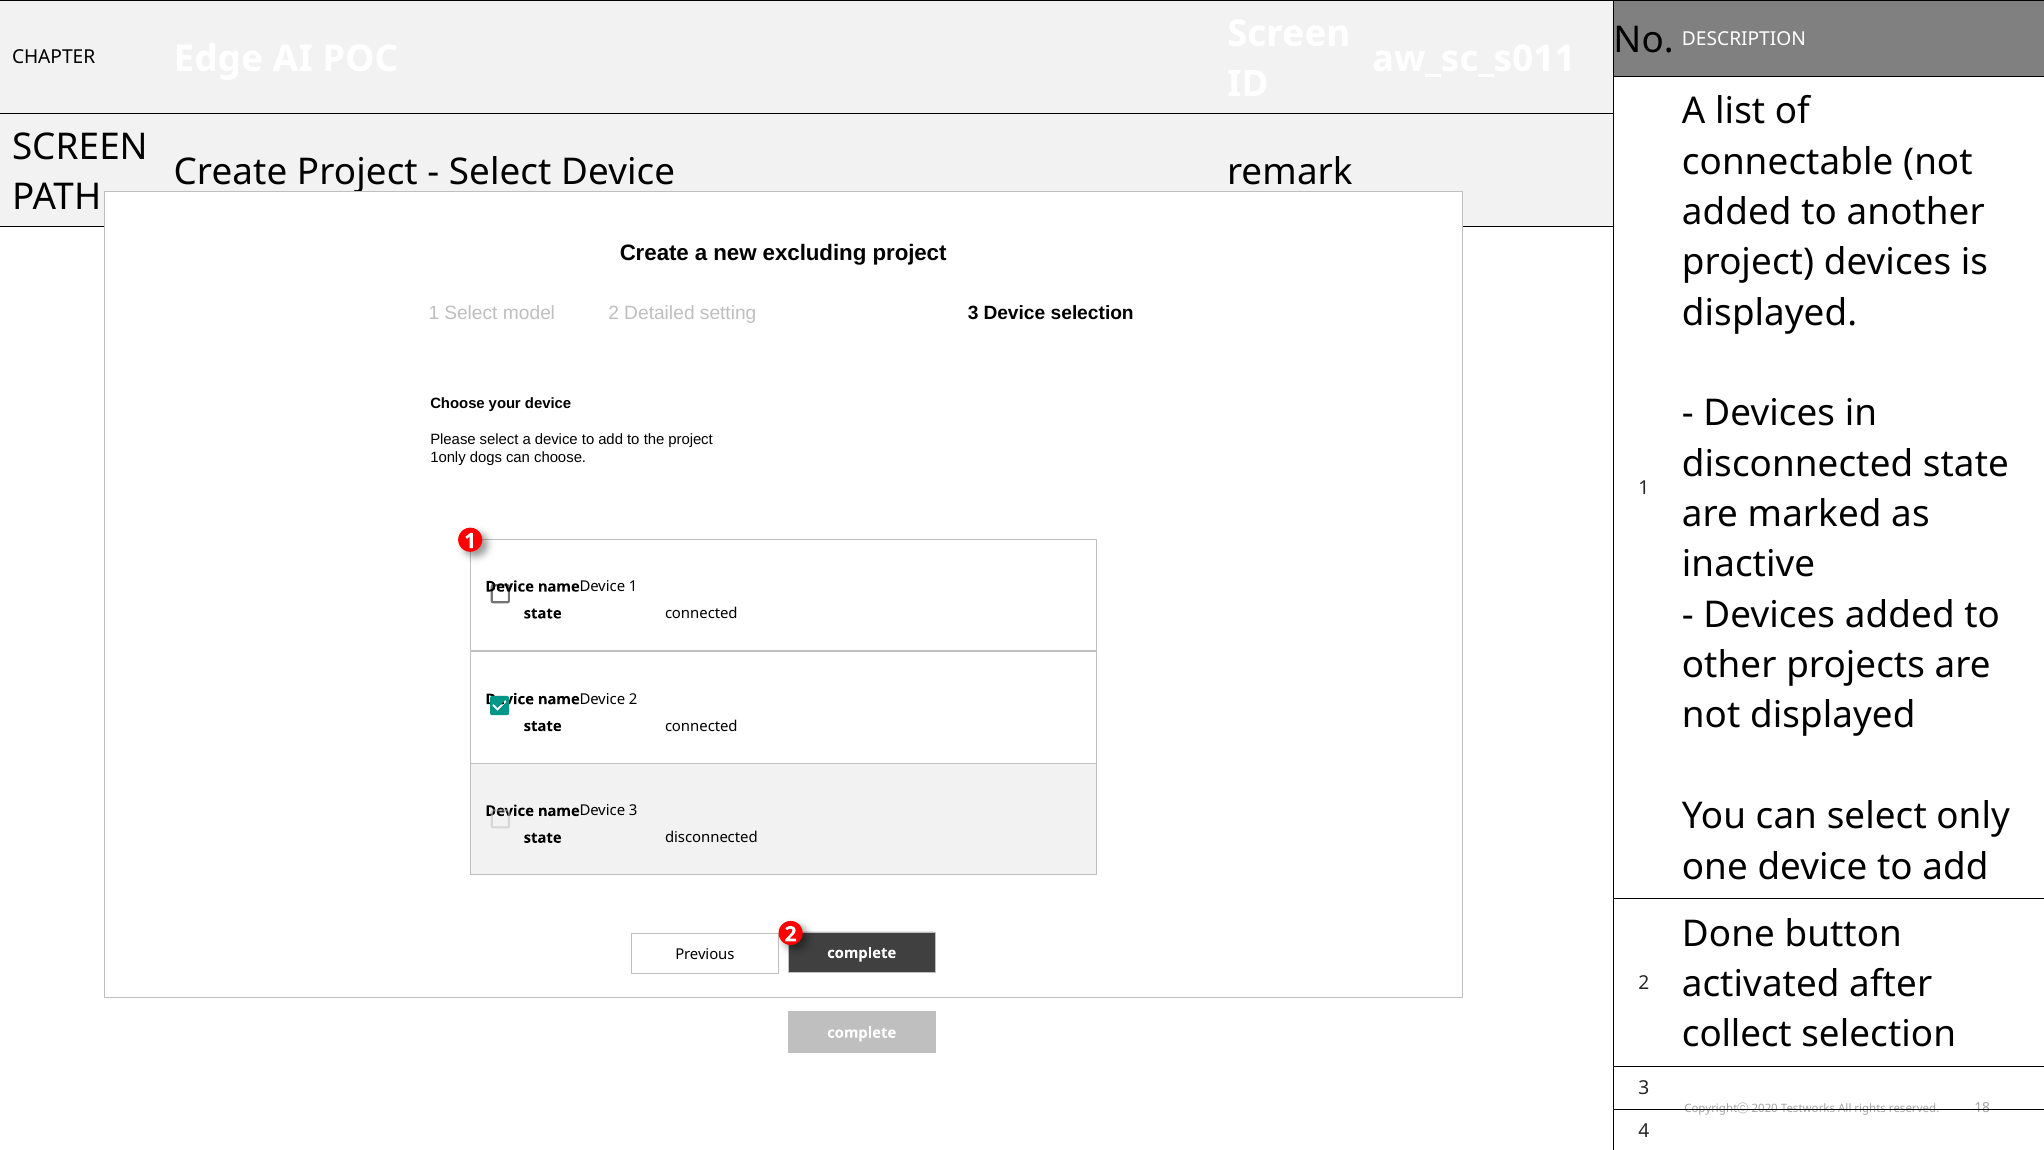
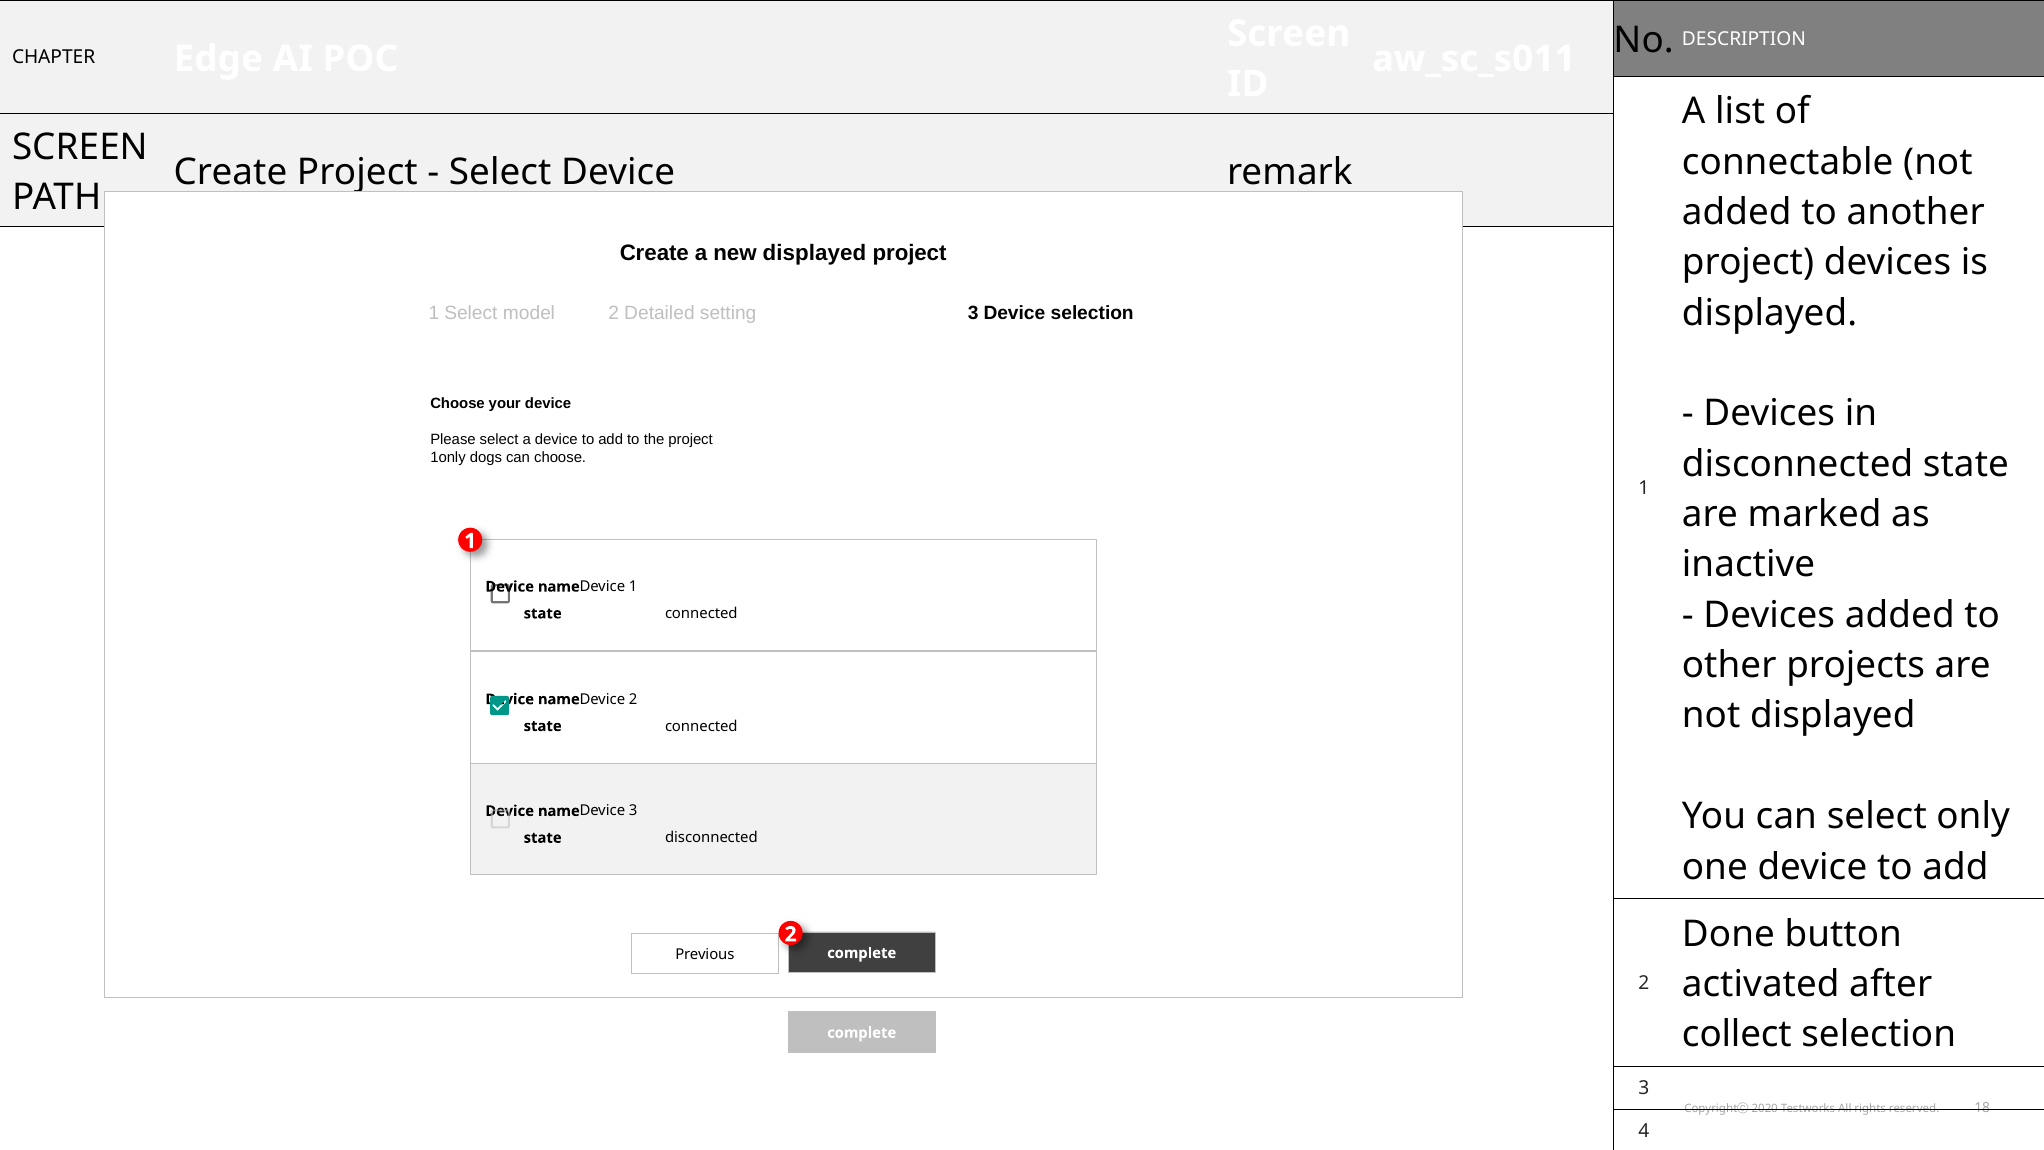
new excluding: excluding -> displayed
